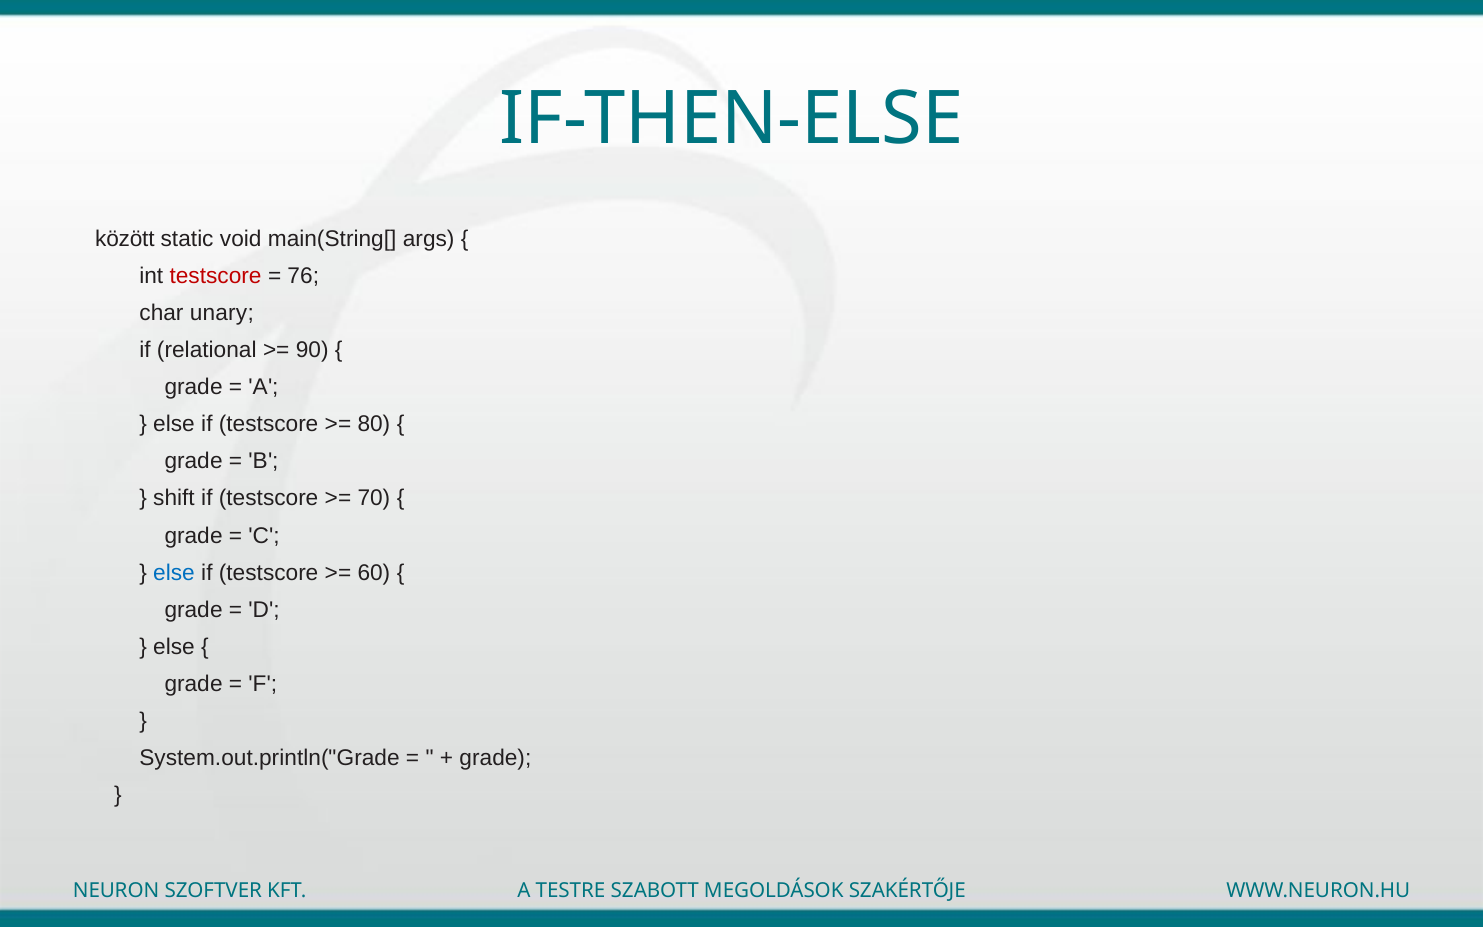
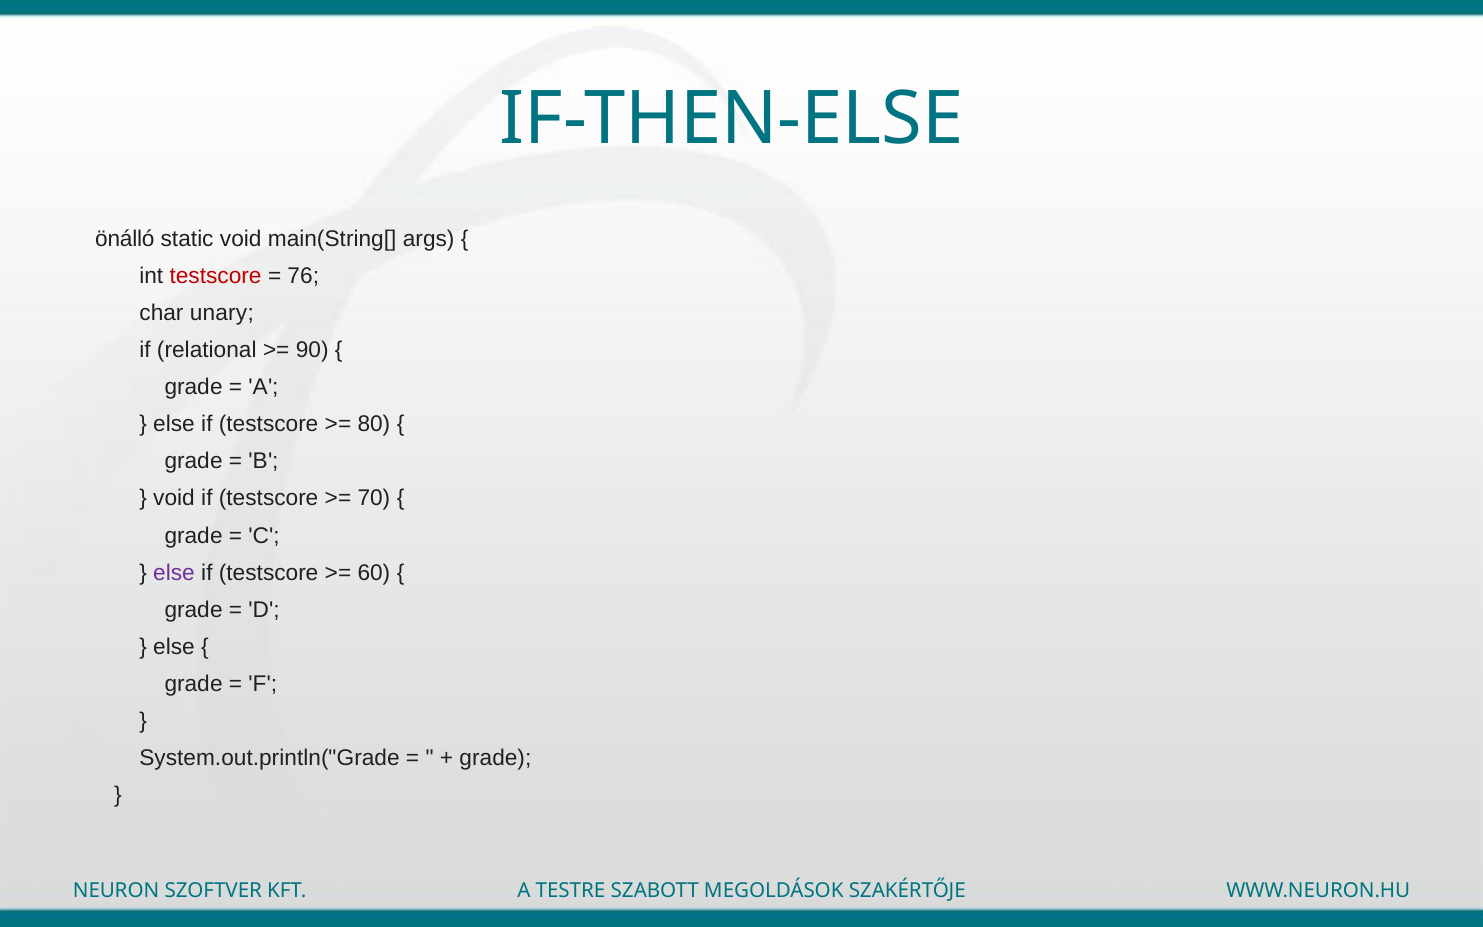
között: között -> önálló
shift at (174, 498): shift -> void
else at (174, 573) colour: blue -> purple
